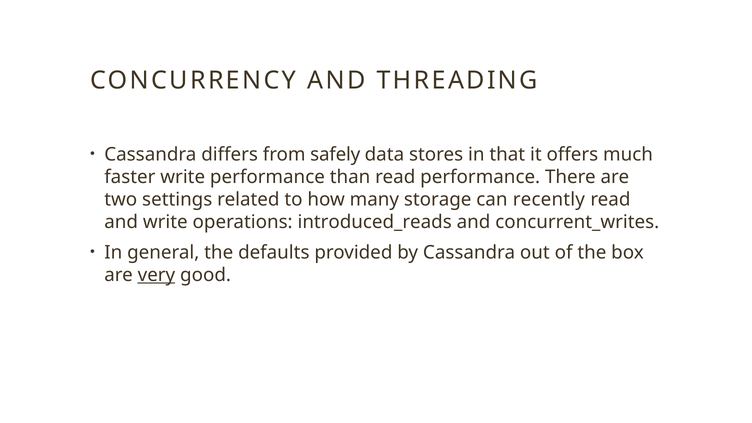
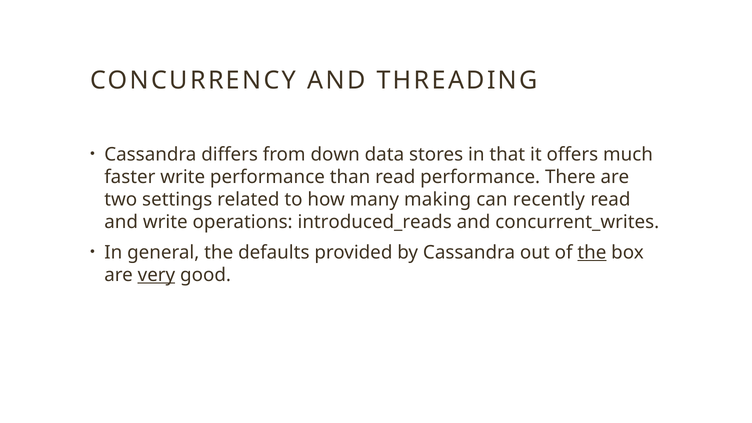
safely: safely -> down
storage: storage -> making
the at (592, 253) underline: none -> present
